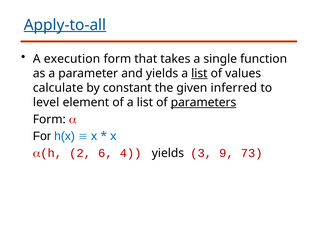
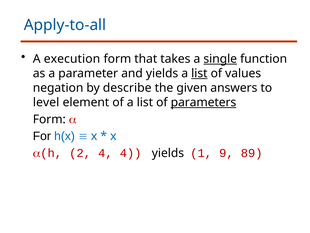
Apply-to-all underline: present -> none
single underline: none -> present
calculate: calculate -> negation
constant: constant -> describe
inferred: inferred -> answers
2 6: 6 -> 4
3: 3 -> 1
73: 73 -> 89
